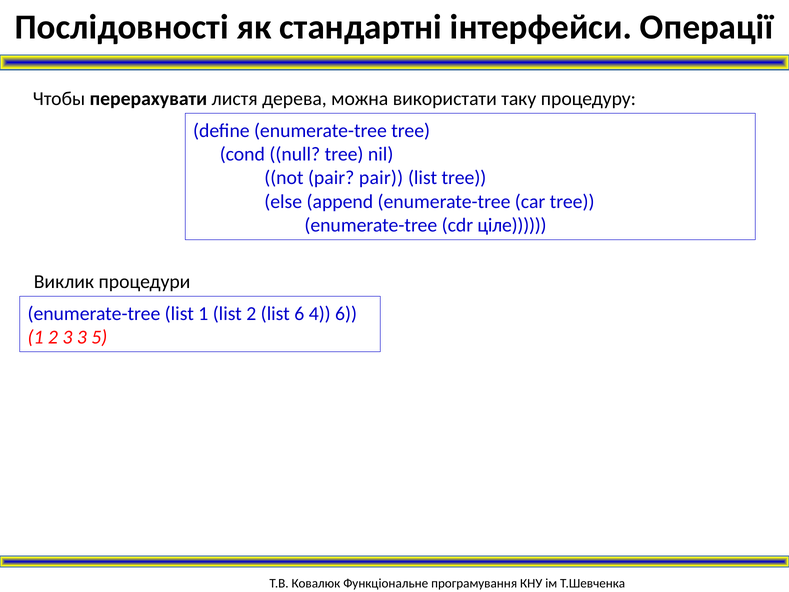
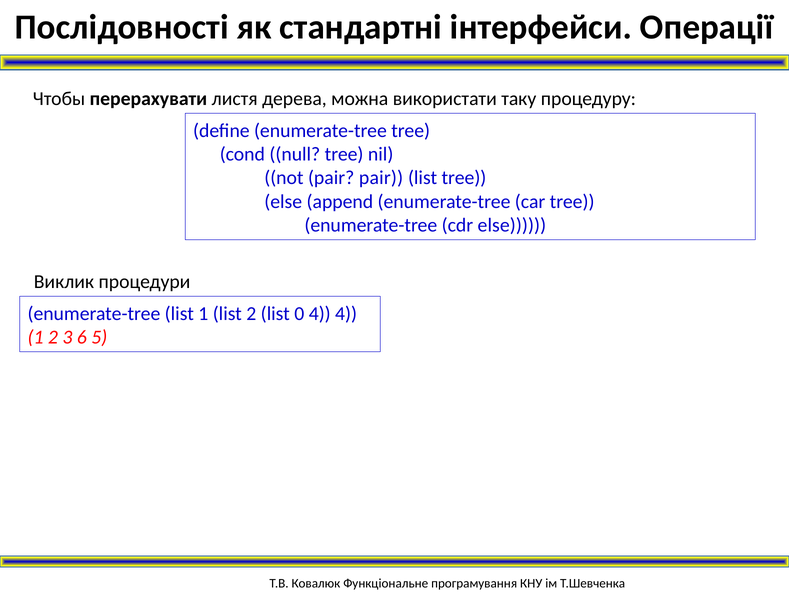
cdr ціле: ціле -> else
list 6: 6 -> 0
4 6: 6 -> 4
3 3: 3 -> 6
